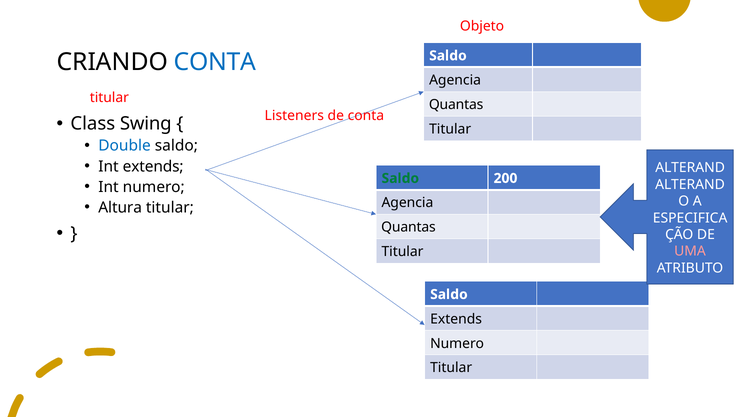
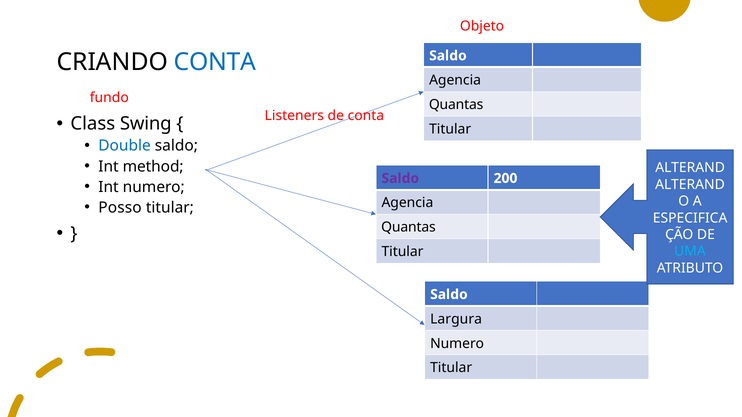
titular at (109, 98): titular -> fundo
Int extends: extends -> method
Saldo at (400, 178) colour: green -> purple
Altura: Altura -> Posso
UMA colour: pink -> light blue
Extends at (456, 319): Extends -> Largura
